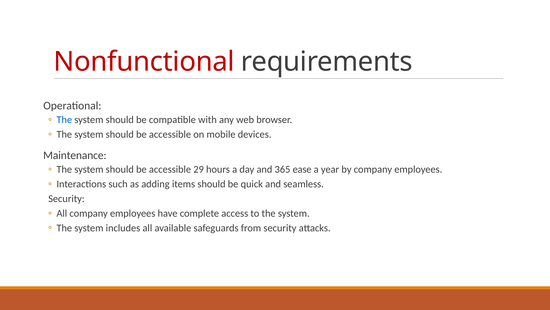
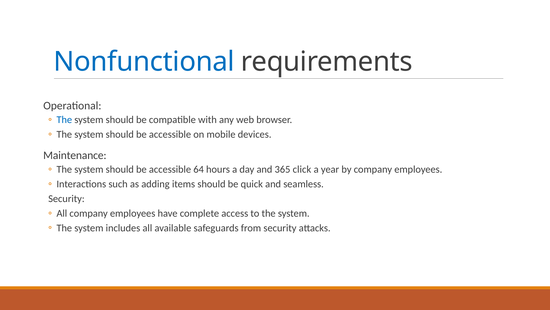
Nonfunctional colour: red -> blue
29: 29 -> 64
ease: ease -> click
